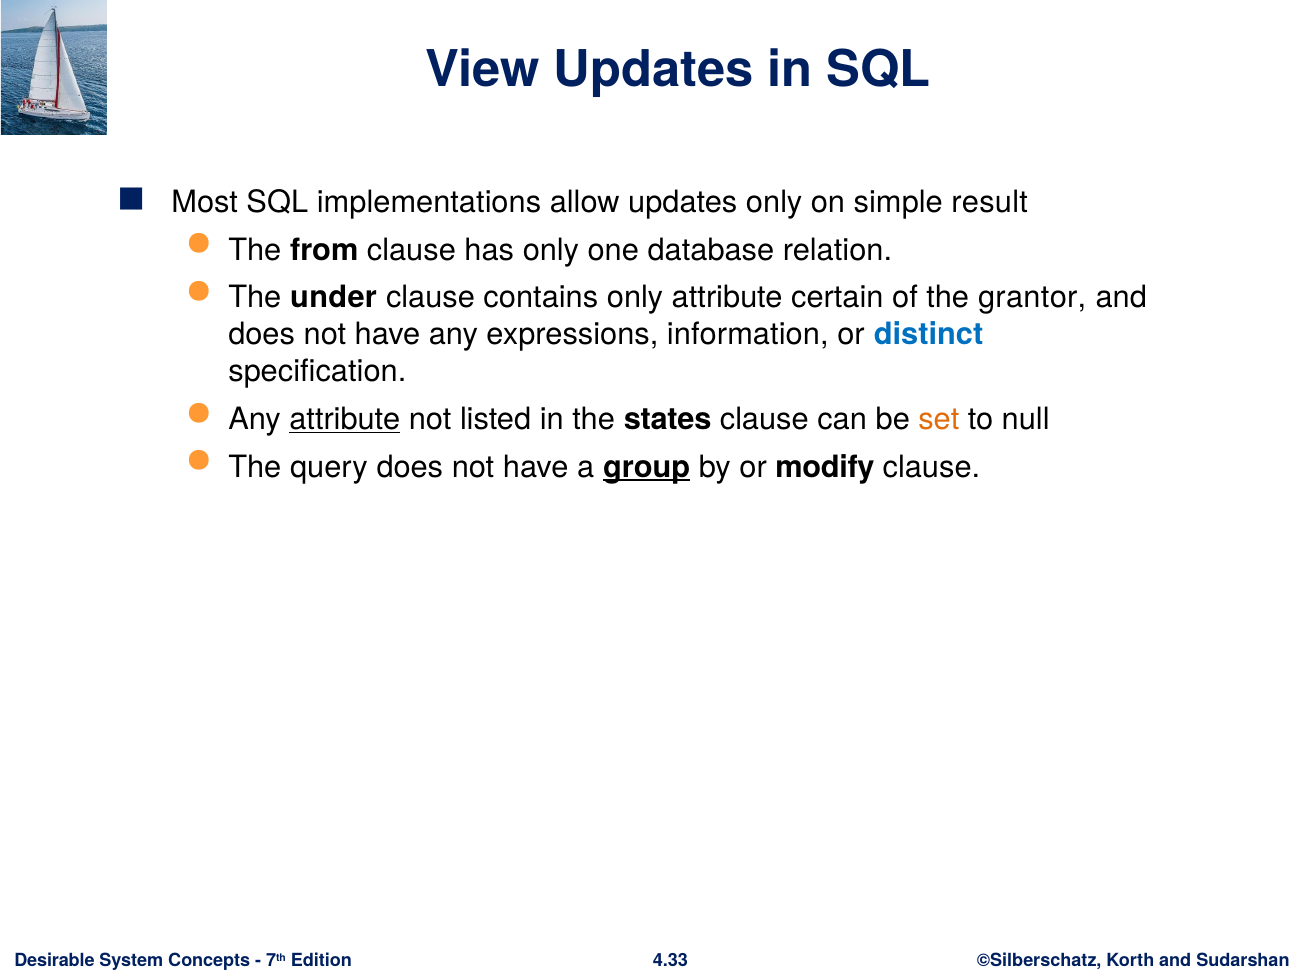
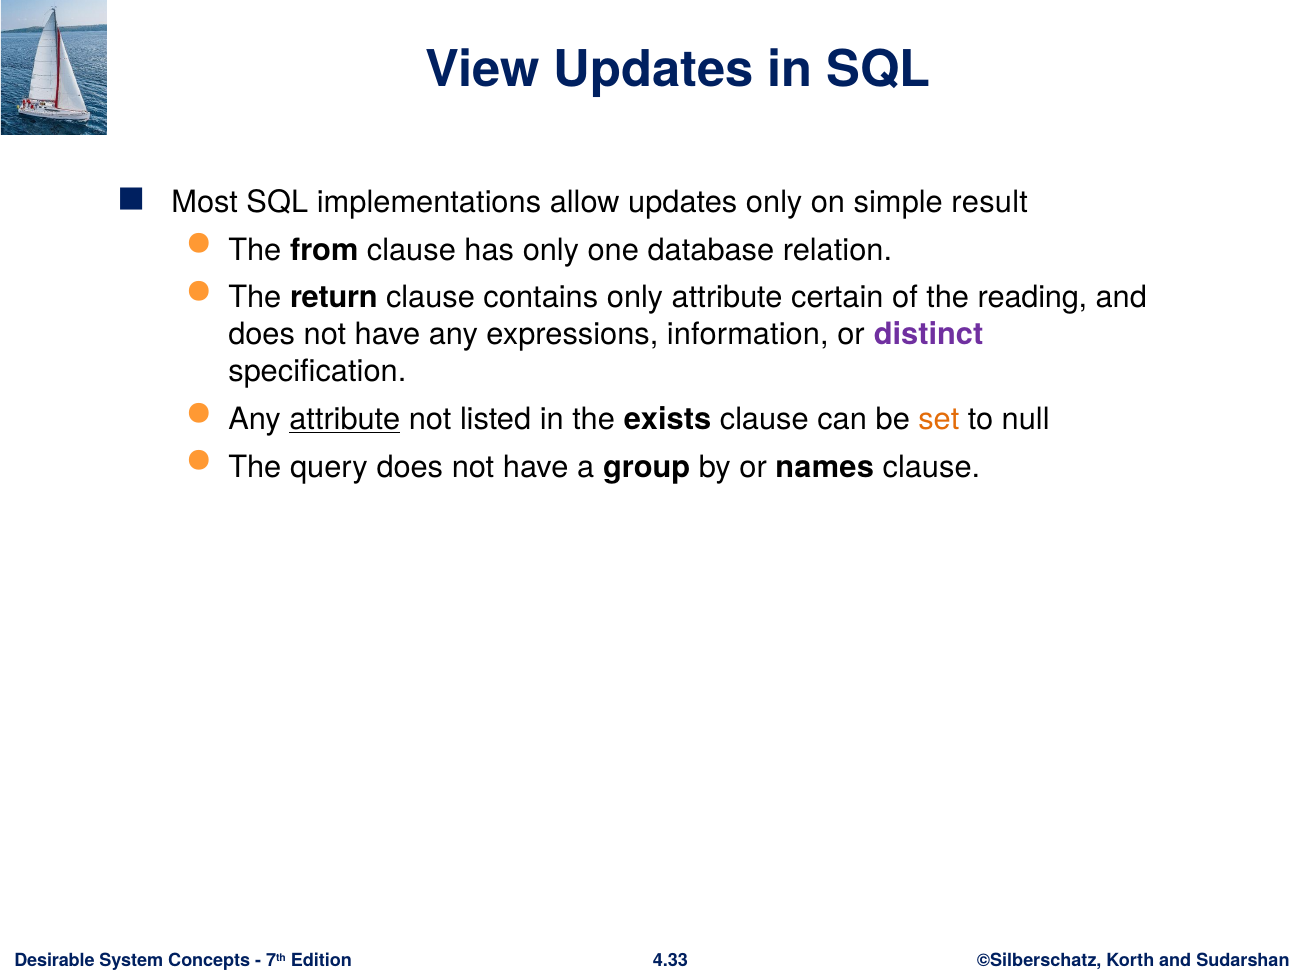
under: under -> return
grantor: grantor -> reading
distinct colour: blue -> purple
states: states -> exists
group underline: present -> none
modify: modify -> names
